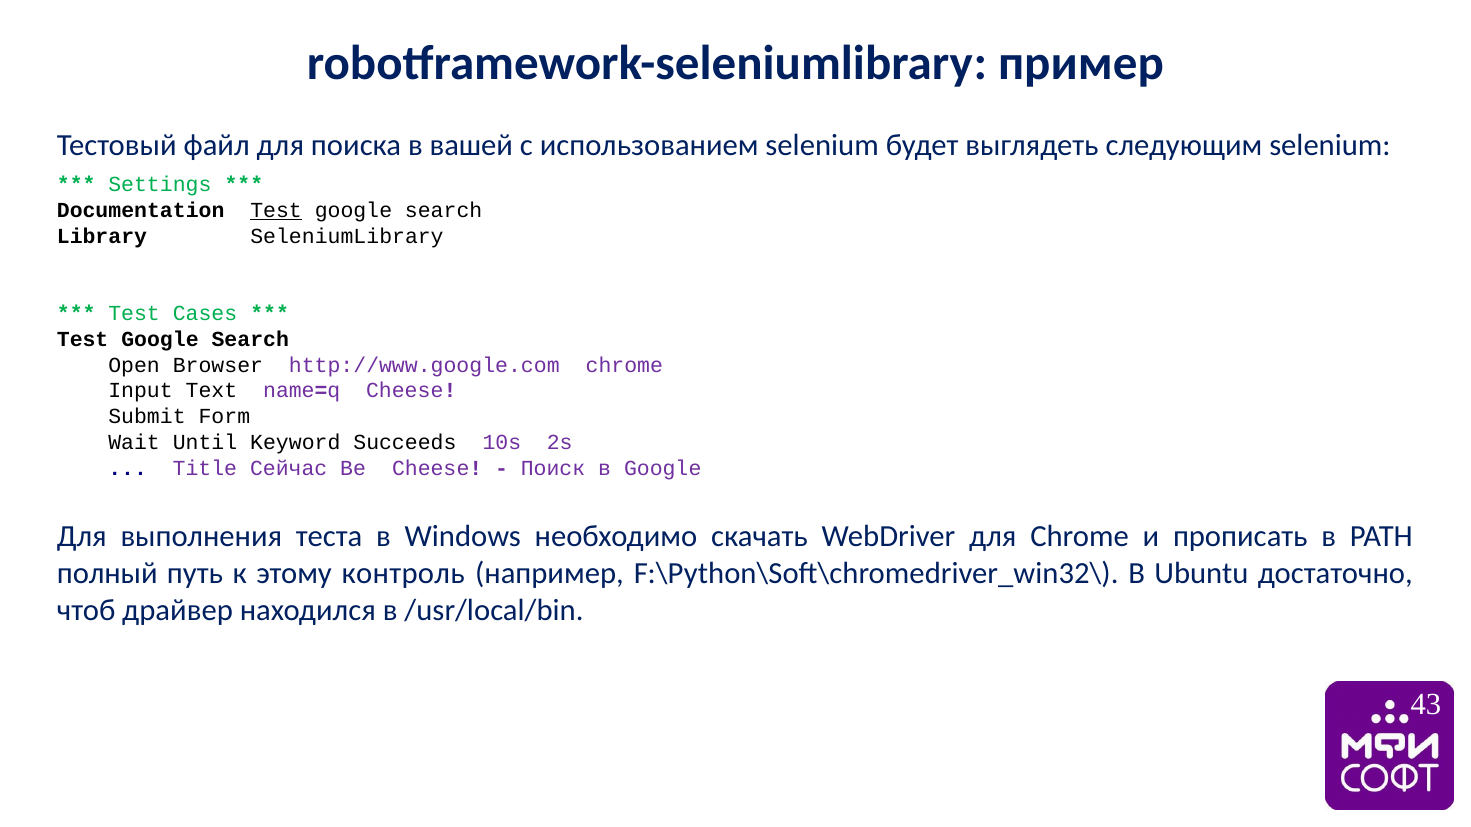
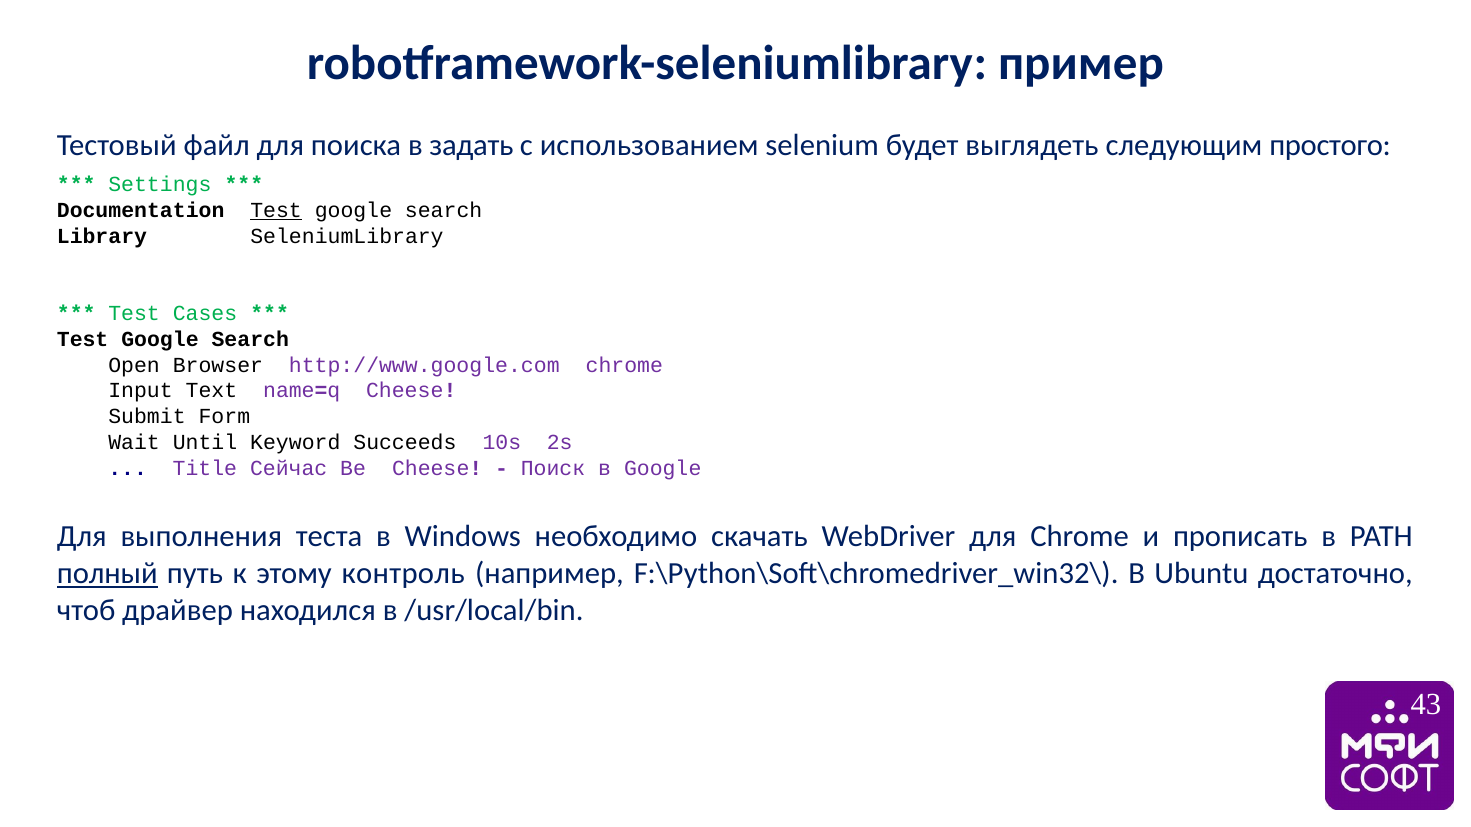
вашей: вашей -> задать
следующим selenium: selenium -> простого
полный underline: none -> present
